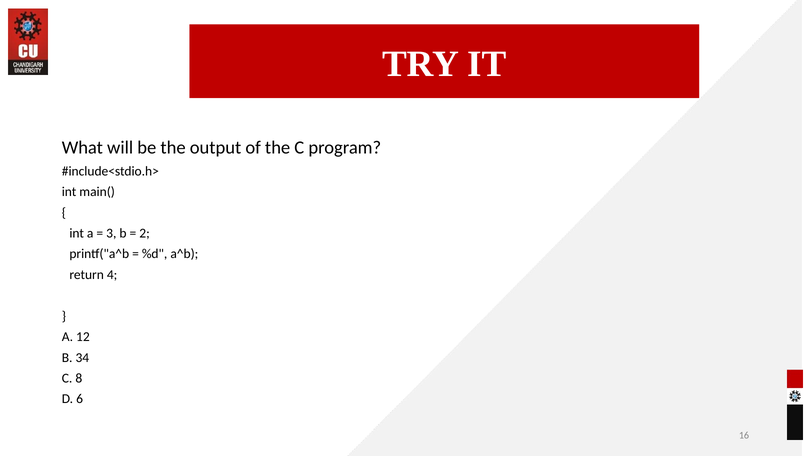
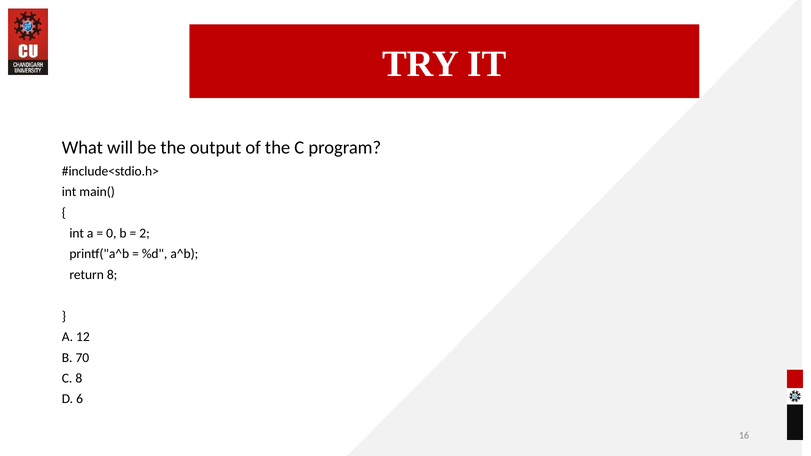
3: 3 -> 0
return 4: 4 -> 8
34: 34 -> 70
